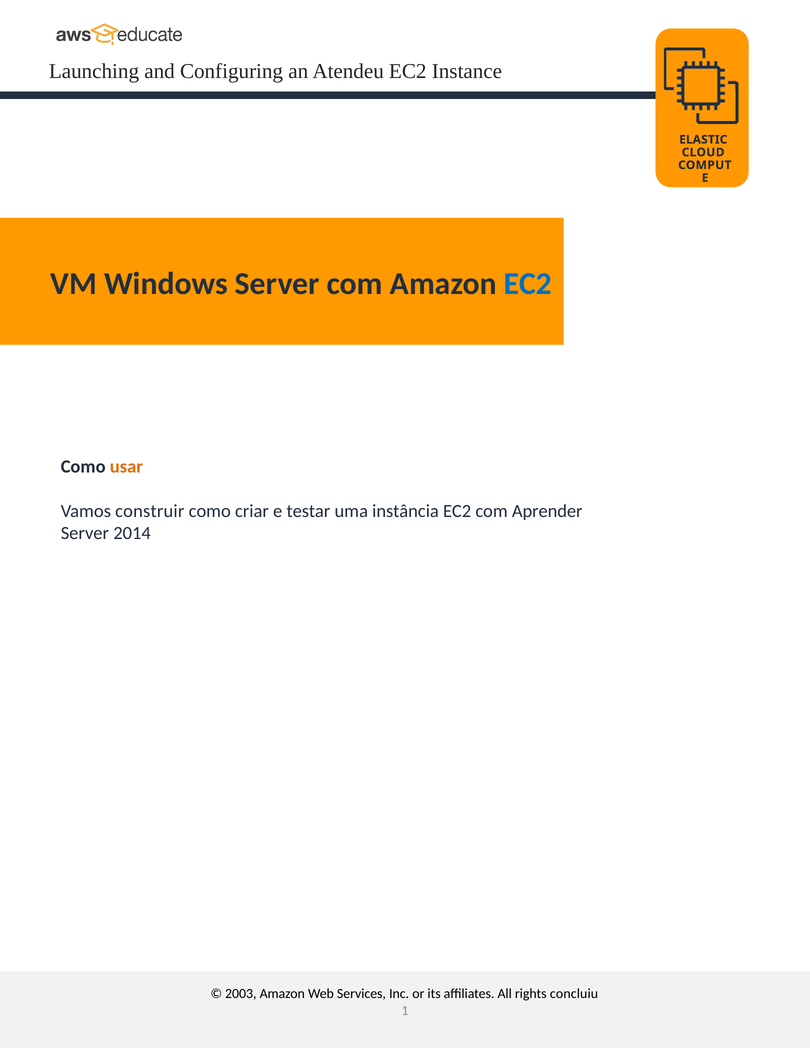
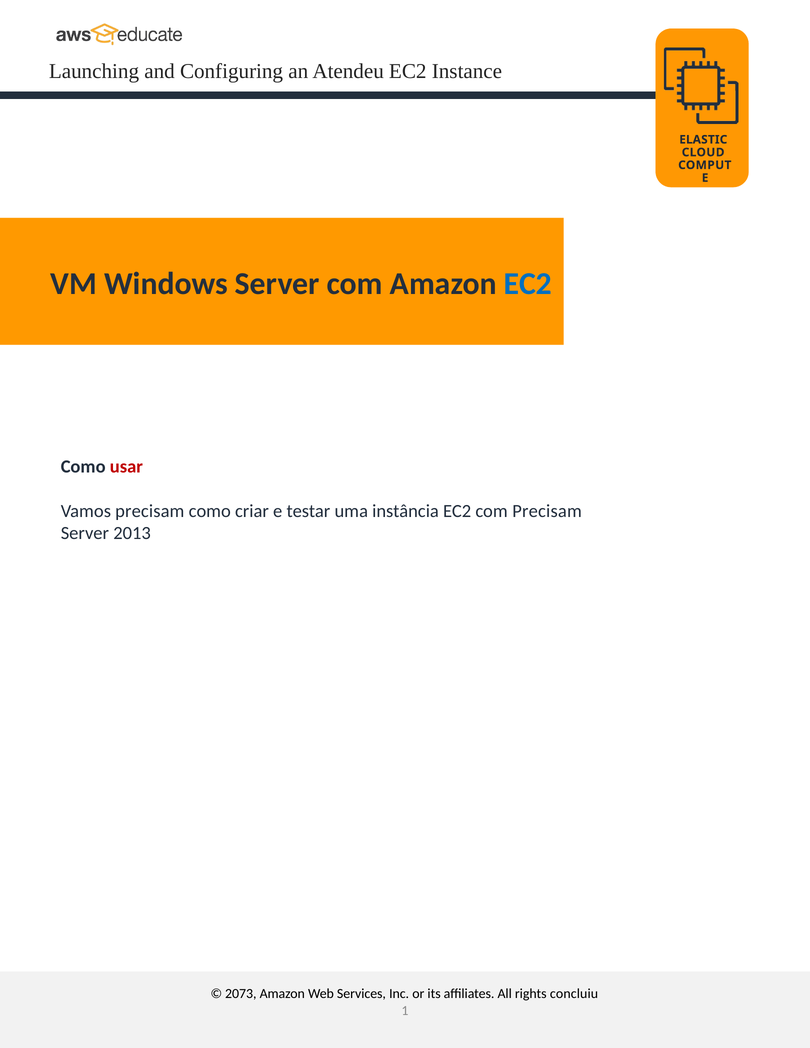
usar colour: orange -> red
Vamos construir: construir -> precisam
com Aprender: Aprender -> Precisam
2014: 2014 -> 2013
2003: 2003 -> 2073
